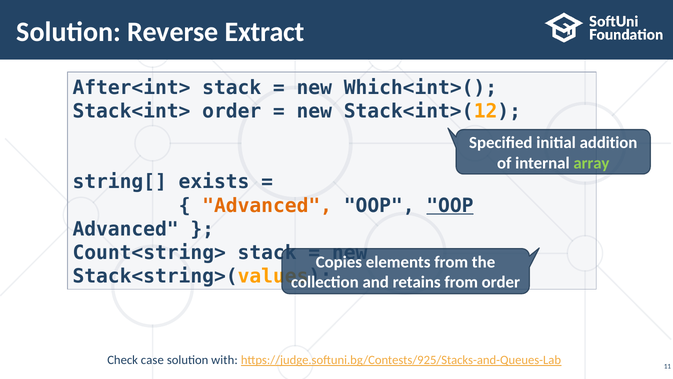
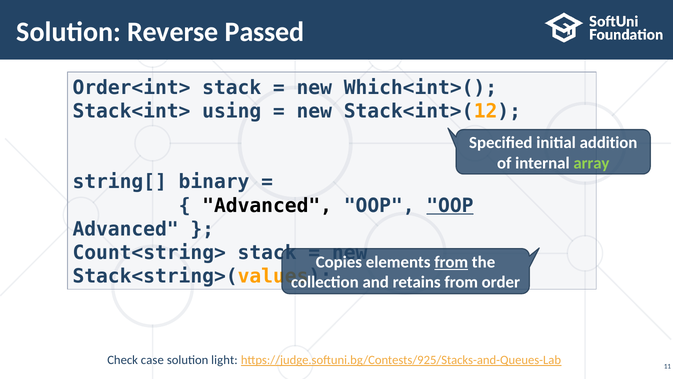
Extract: Extract -> Passed
After<int>: After<int> -> Order<int>
Stack<int> order: order -> using
exists: exists -> binary
Advanced at (267, 205) colour: orange -> black
from at (451, 262) underline: none -> present
with: with -> light
